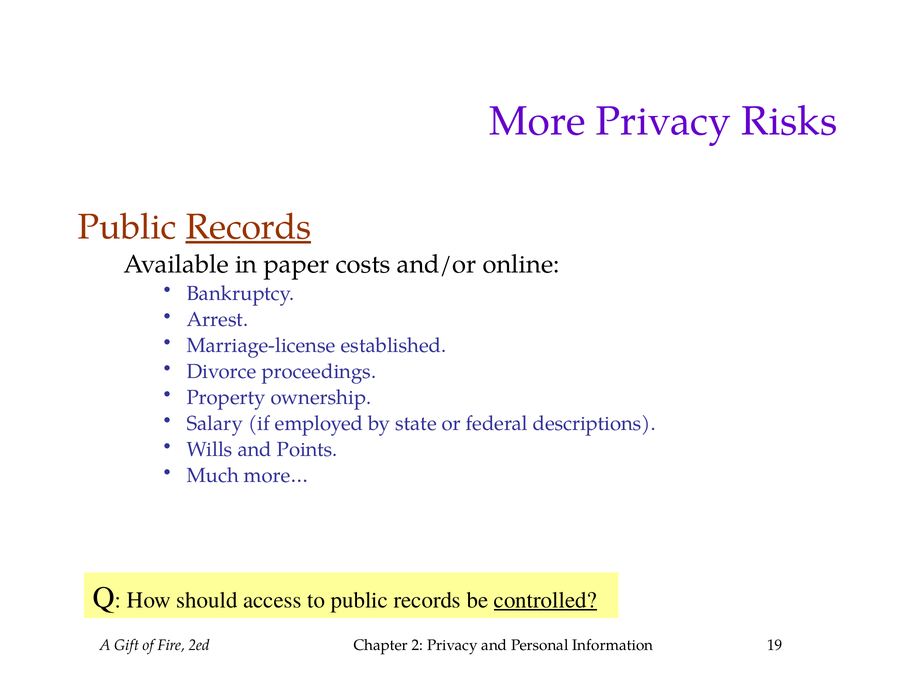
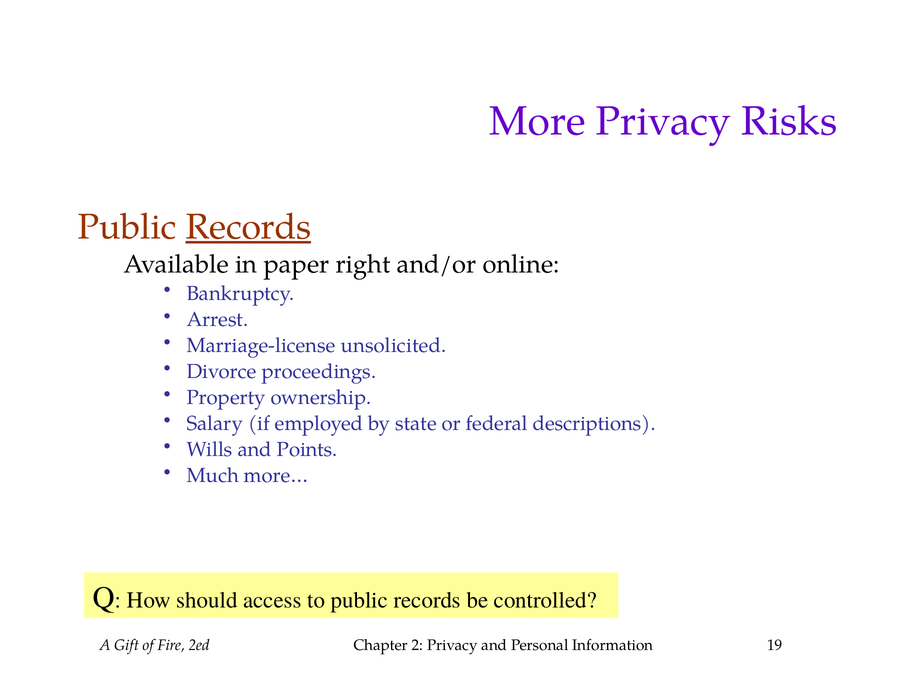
costs: costs -> right
established: established -> unsolicited
controlled underline: present -> none
